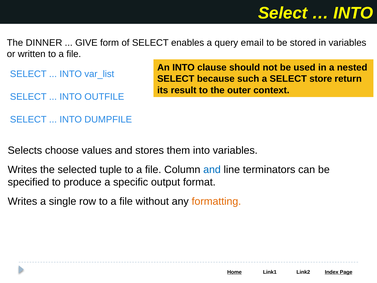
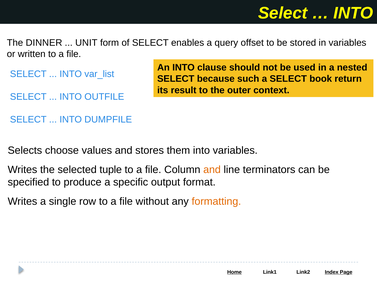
GIVE: GIVE -> UNIT
email: email -> offset
store: store -> book
and at (212, 169) colour: blue -> orange
